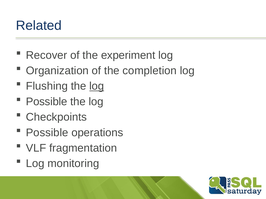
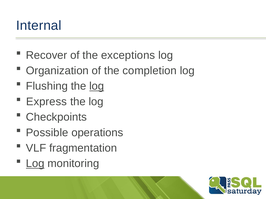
Related: Related -> Internal
experiment: experiment -> exceptions
Possible at (47, 102): Possible -> Express
Log at (35, 164) underline: none -> present
